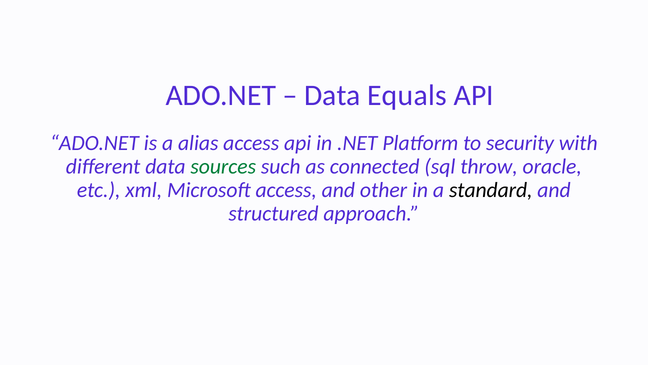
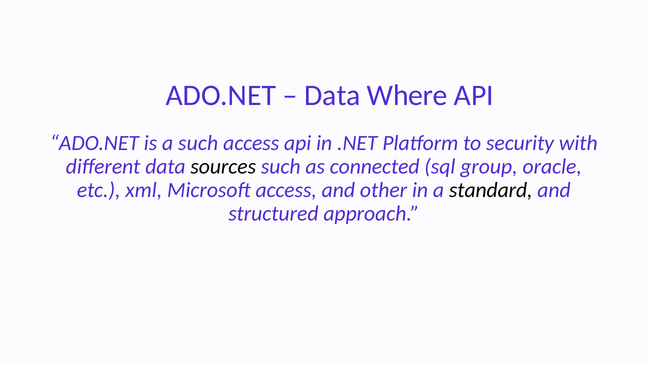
Equals: Equals -> Where
a alias: alias -> such
sources colour: green -> black
throw: throw -> group
